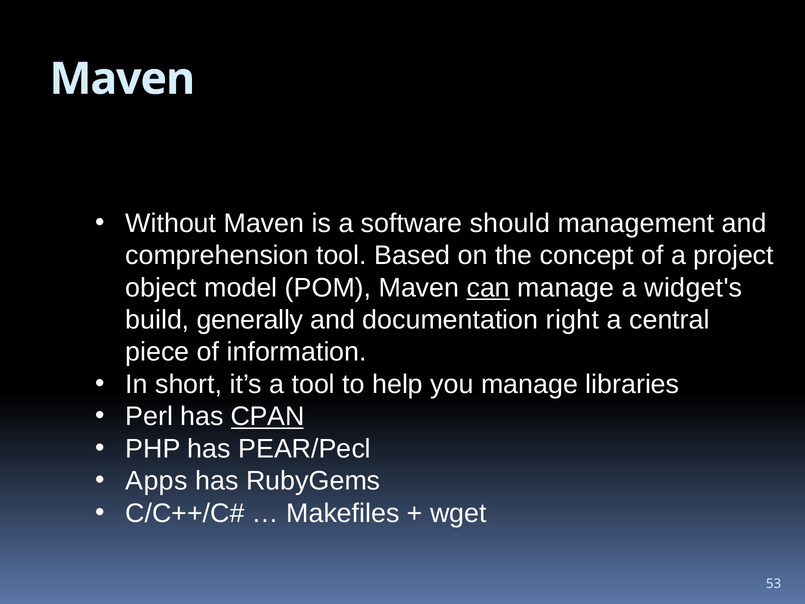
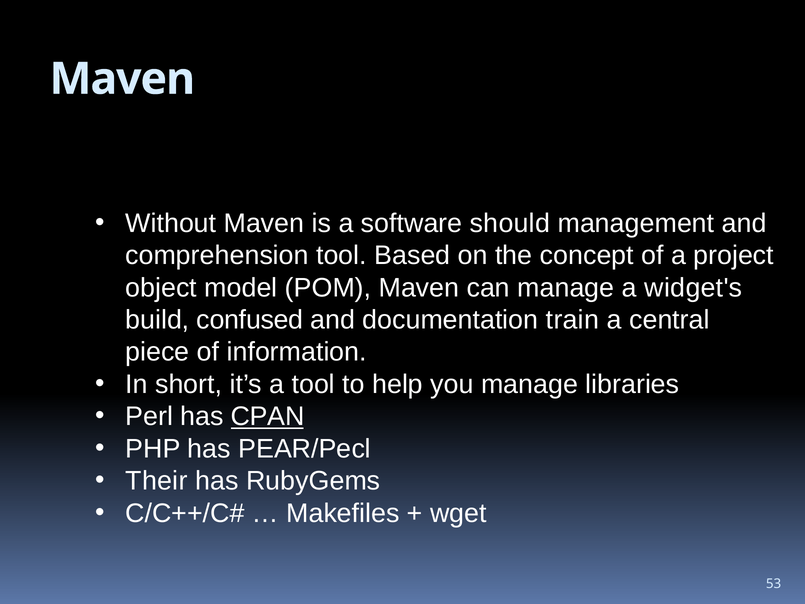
can underline: present -> none
generally: generally -> confused
right: right -> train
Apps: Apps -> Their
